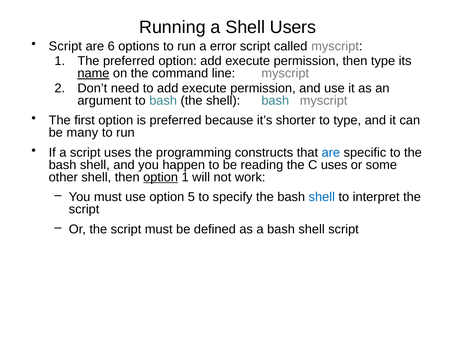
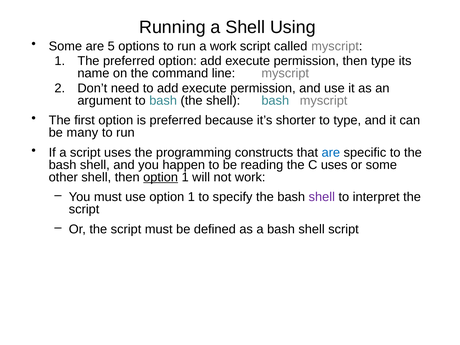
Users: Users -> Using
Script at (65, 46): Script -> Some
6: 6 -> 5
a error: error -> work
name underline: present -> none
use option 5: 5 -> 1
shell at (322, 197) colour: blue -> purple
